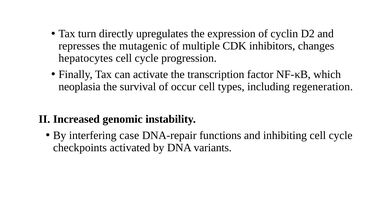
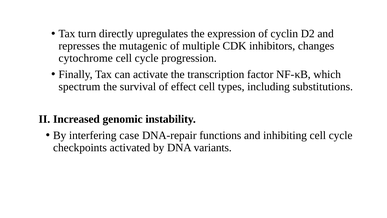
hepatocytes: hepatocytes -> cytochrome
neoplasia: neoplasia -> spectrum
occur: occur -> effect
regeneration: regeneration -> substitutions
